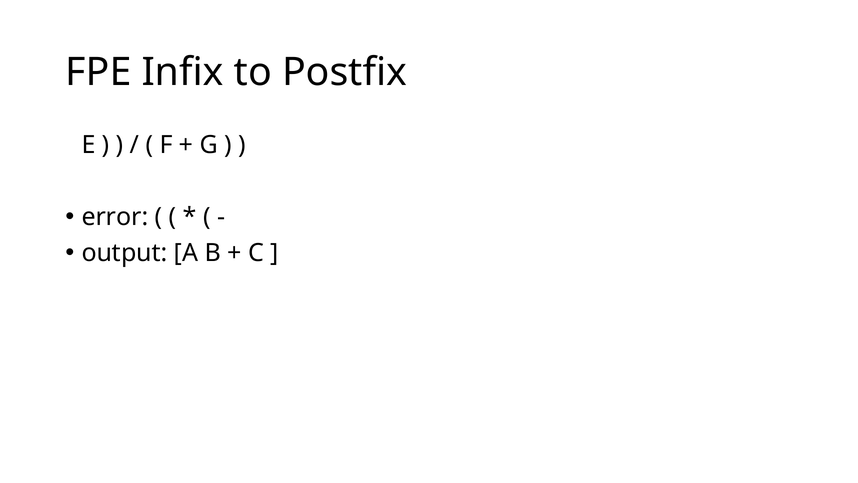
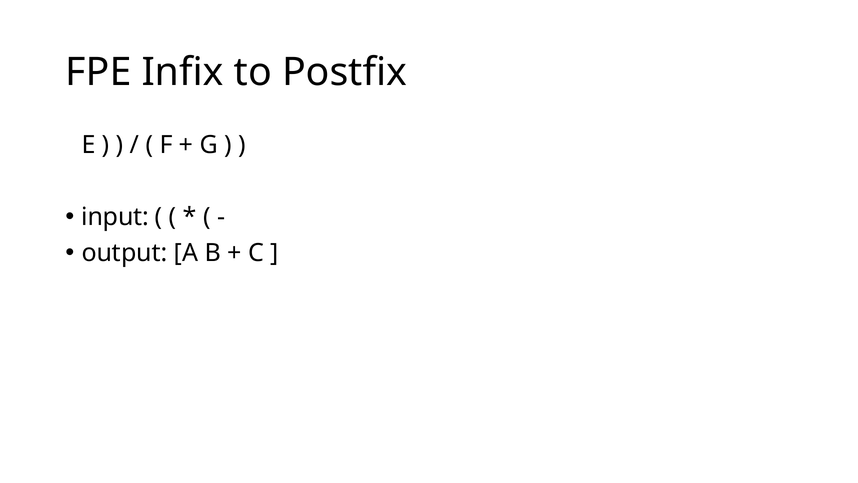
error: error -> input
